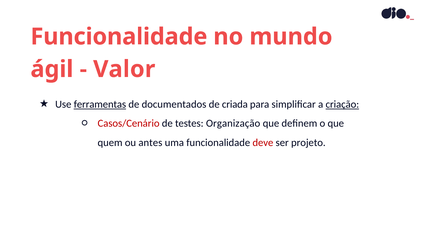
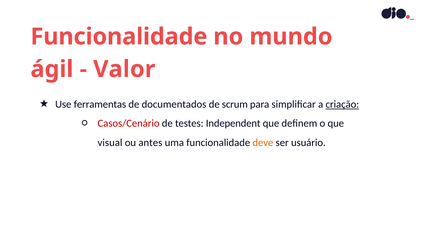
ferramentas underline: present -> none
criada: criada -> scrum
Organização: Organização -> Independent
quem: quem -> visual
deve colour: red -> orange
projeto: projeto -> usuário
